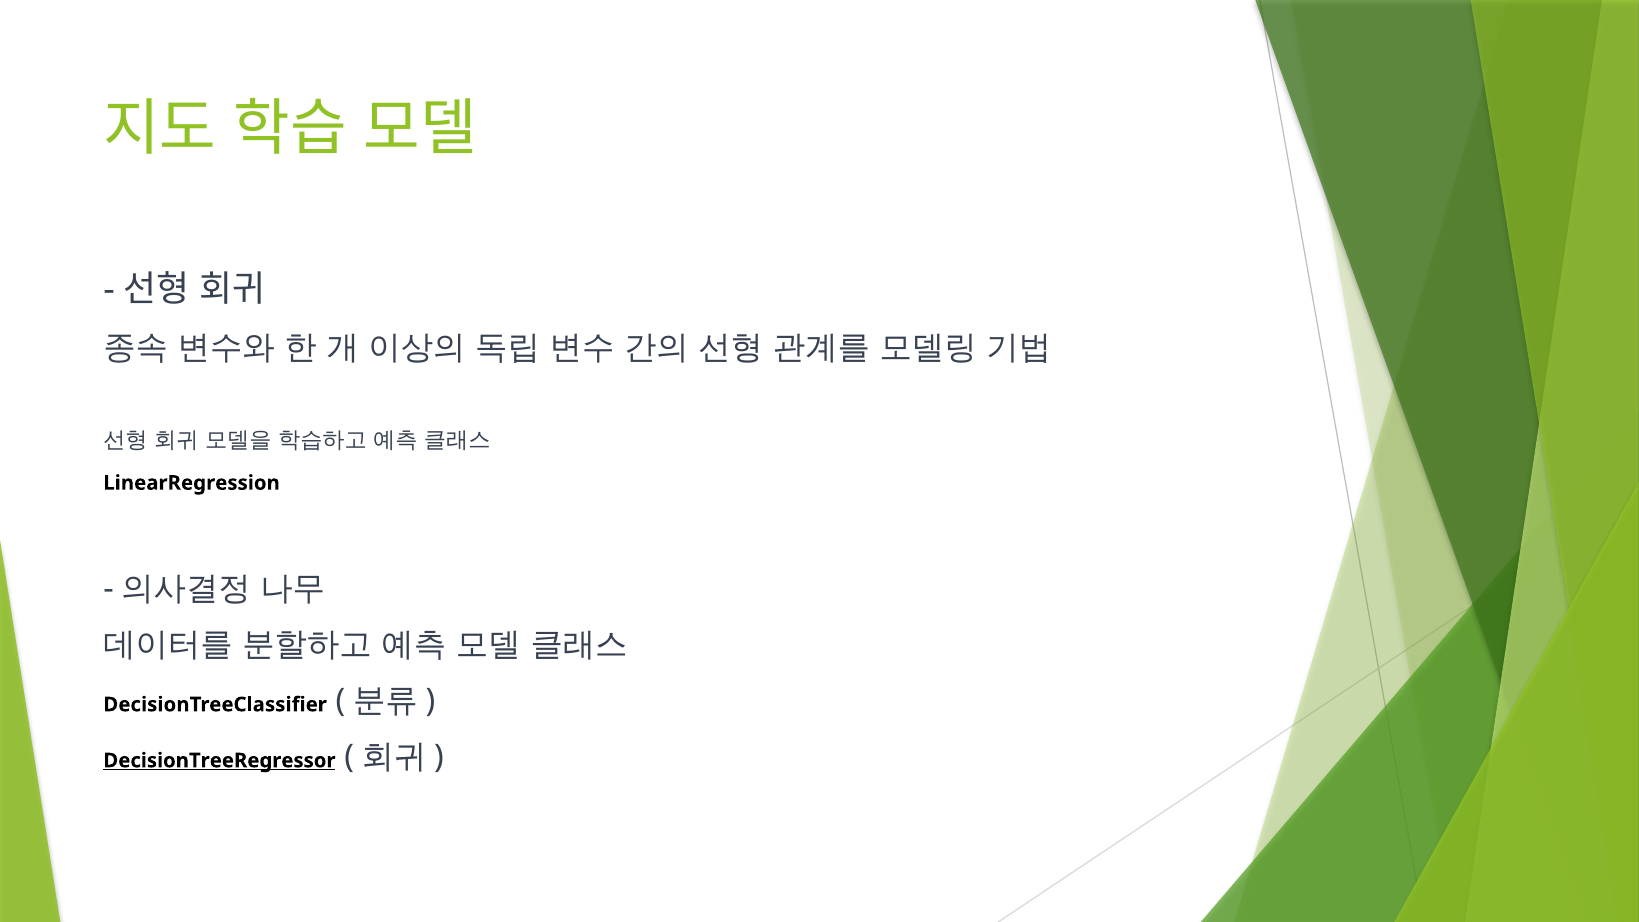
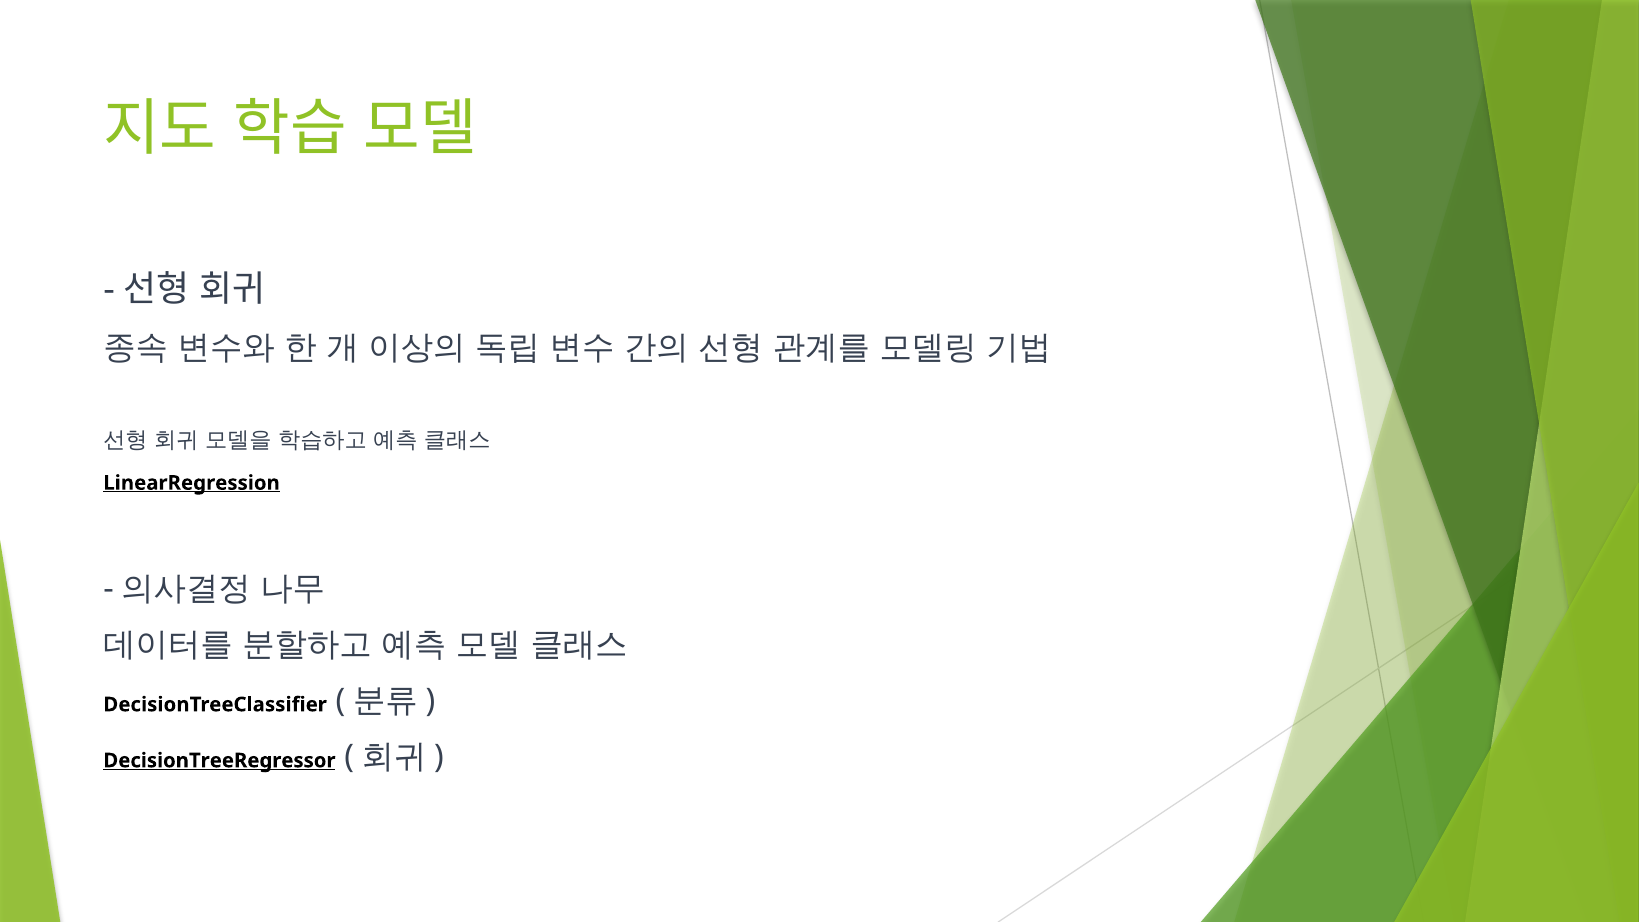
LinearRegression underline: none -> present
